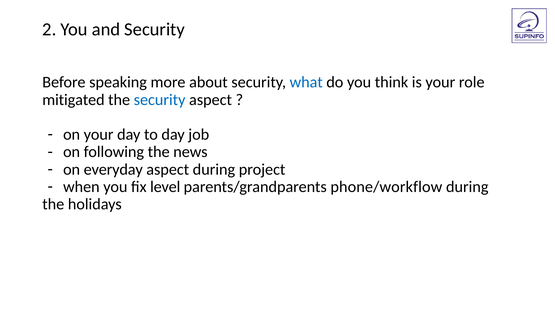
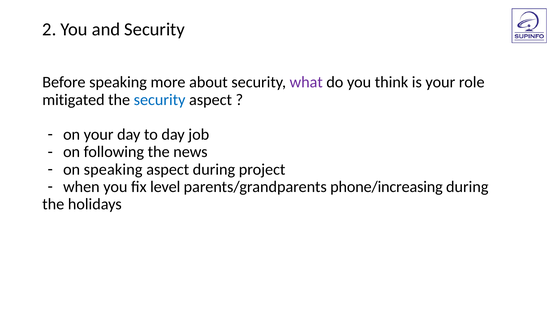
what colour: blue -> purple
on everyday: everyday -> speaking
phone/workflow: phone/workflow -> phone/increasing
